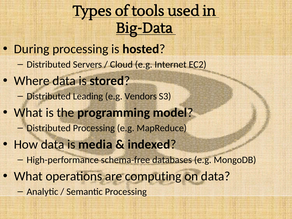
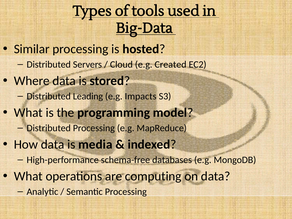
During: During -> Similar
Internet: Internet -> Created
Vendors: Vendors -> Impacts
